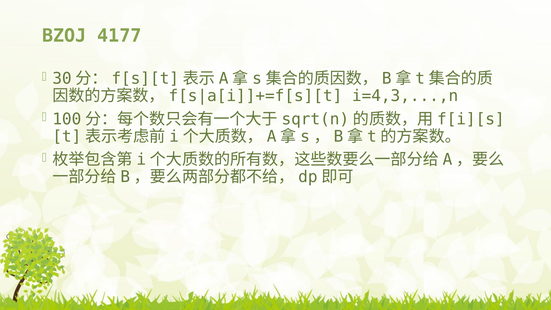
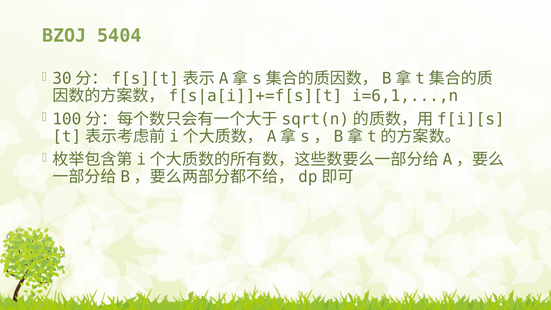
4177: 4177 -> 5404
i=4,3,...,n: i=4,3,...,n -> i=6,1,...,n
